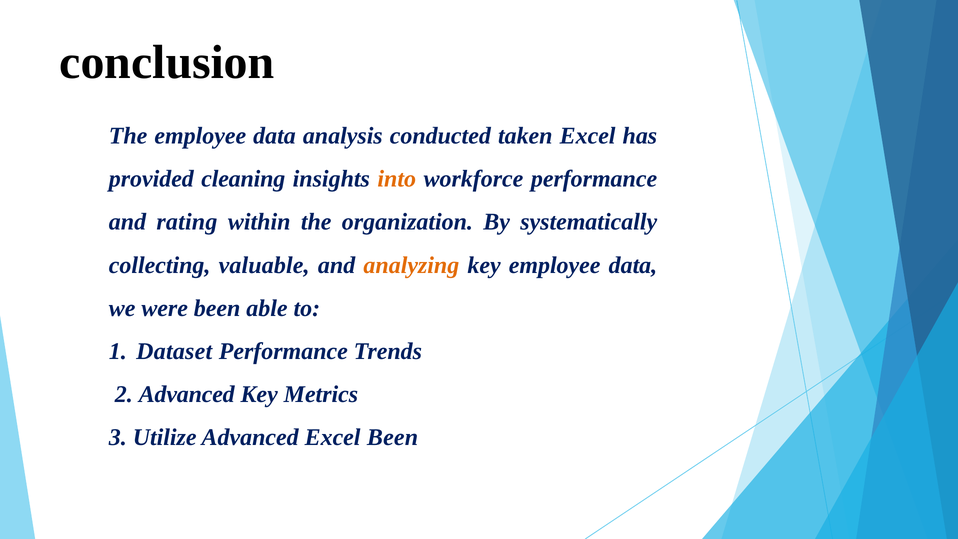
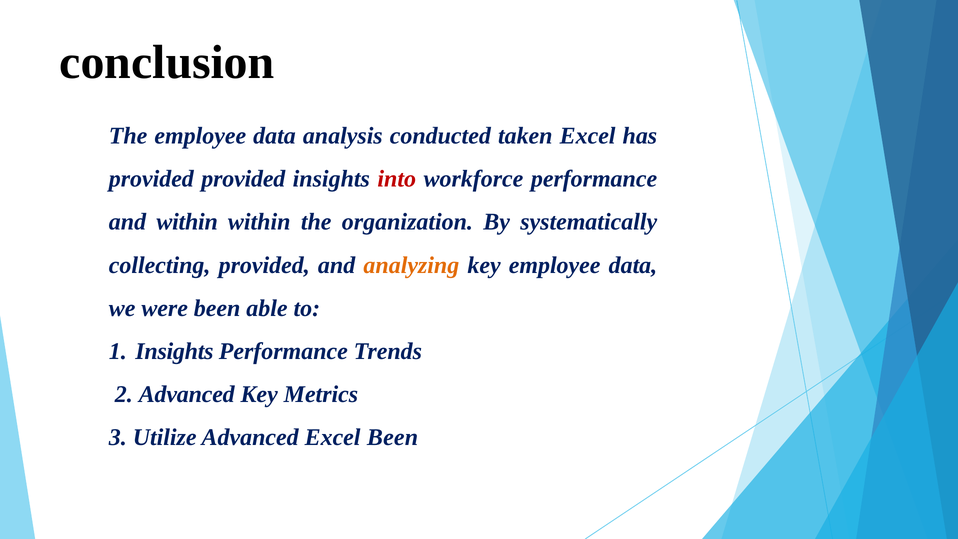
provided cleaning: cleaning -> provided
into colour: orange -> red
and rating: rating -> within
collecting valuable: valuable -> provided
Dataset at (174, 351): Dataset -> Insights
